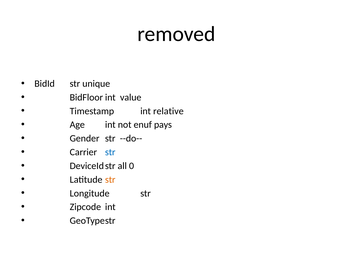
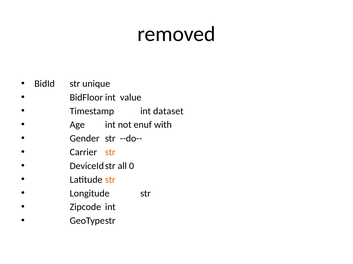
relative: relative -> dataset
pays: pays -> with
str at (110, 153) colour: blue -> orange
